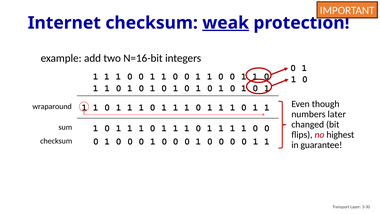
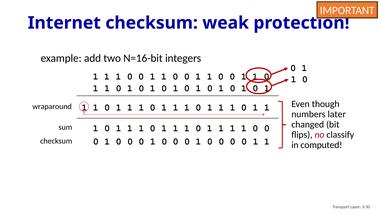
weak underline: present -> none
highest: highest -> classify
guarantee: guarantee -> computed
